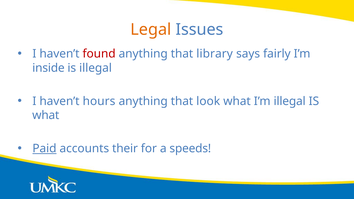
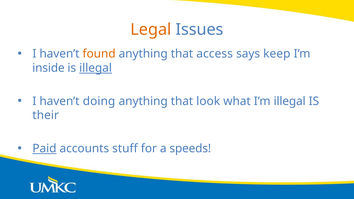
found colour: red -> orange
library: library -> access
fairly: fairly -> keep
illegal at (96, 68) underline: none -> present
hours: hours -> doing
what at (46, 115): what -> their
their: their -> stuff
